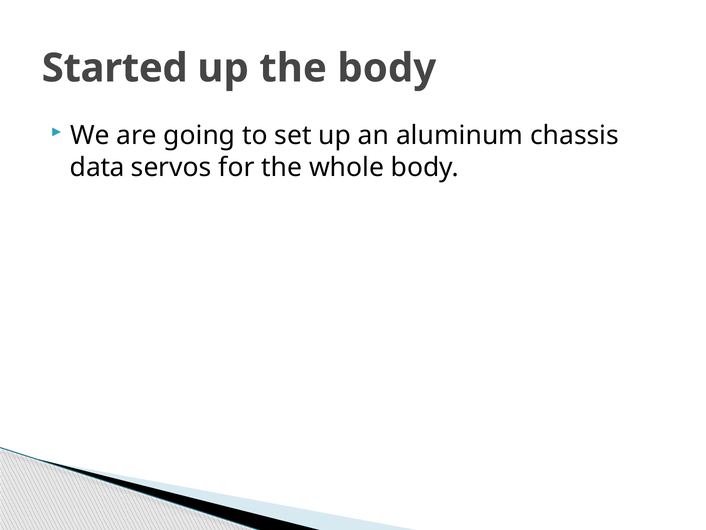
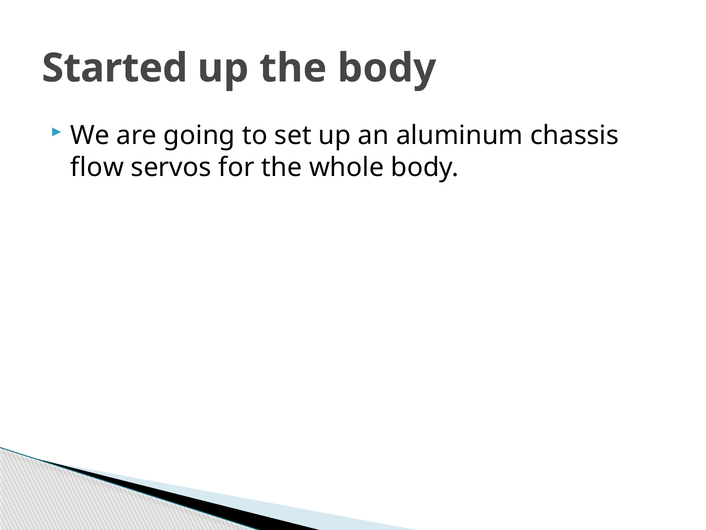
data: data -> flow
